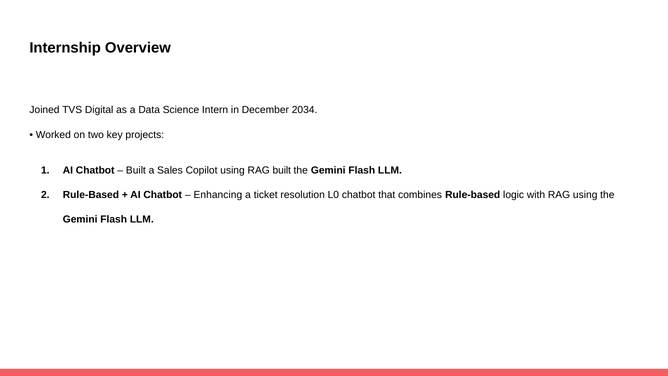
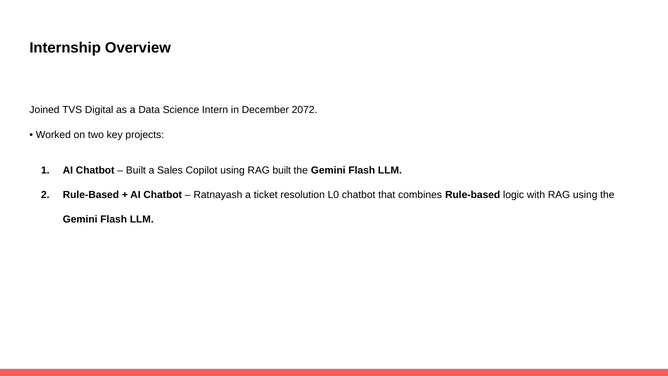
2034: 2034 -> 2072
Enhancing: Enhancing -> Ratnayash
